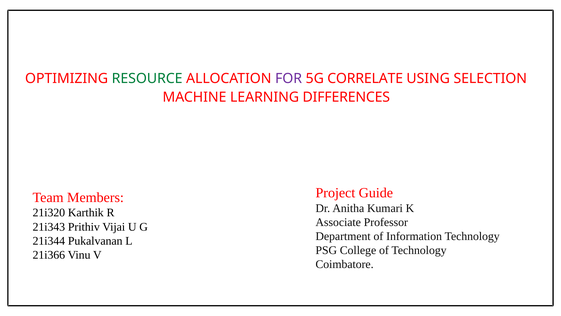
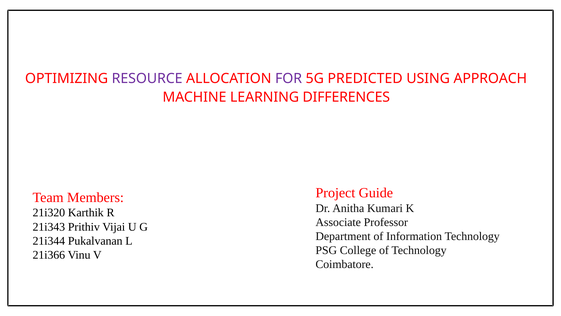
RESOURCE colour: green -> purple
CORRELATE: CORRELATE -> PREDICTED
SELECTION: SELECTION -> APPROACH
